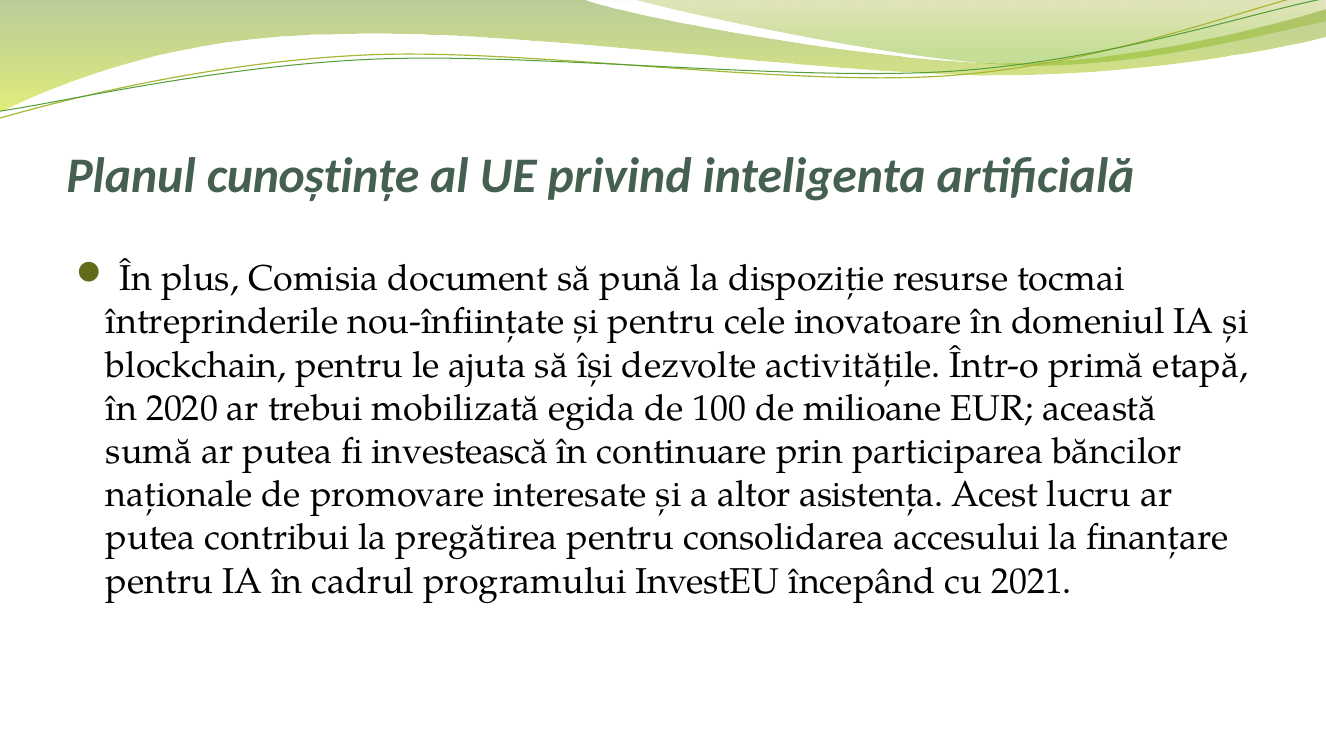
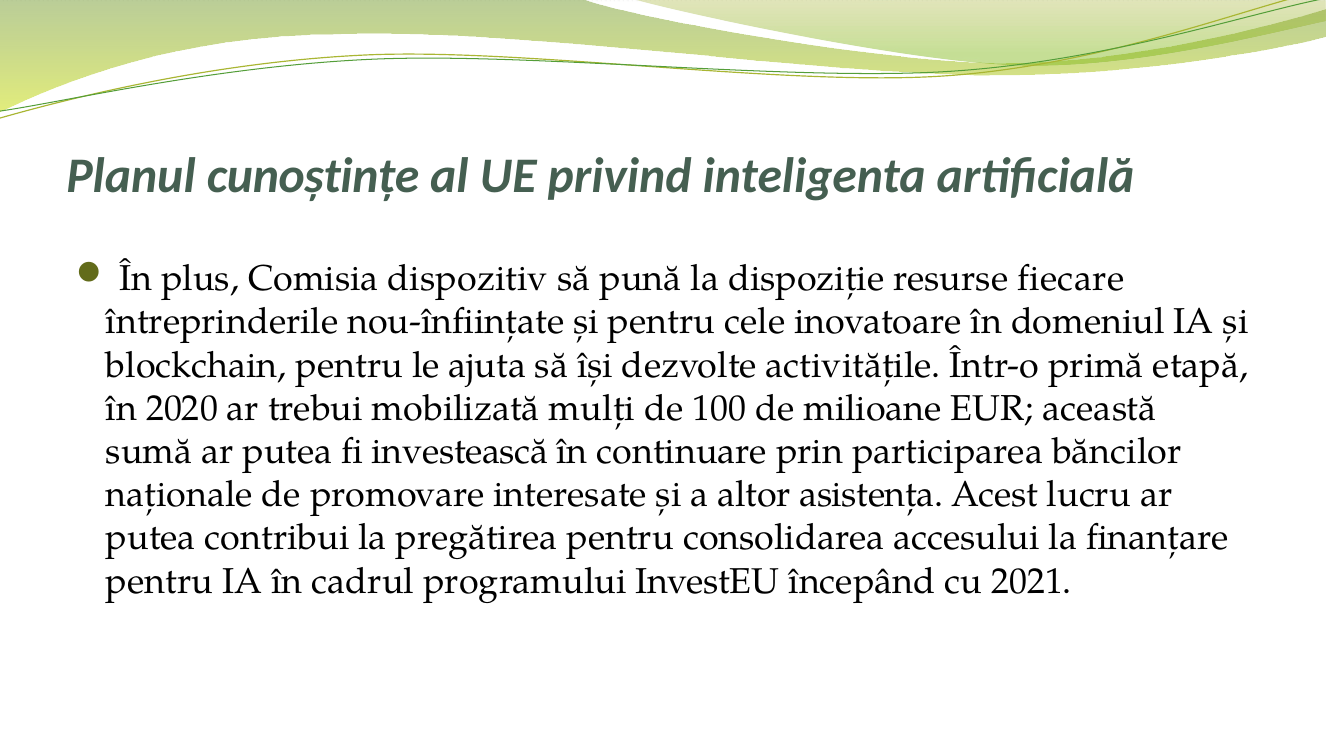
document: document -> dispozitiv
tocmai: tocmai -> fiecare
egida: egida -> mulți
